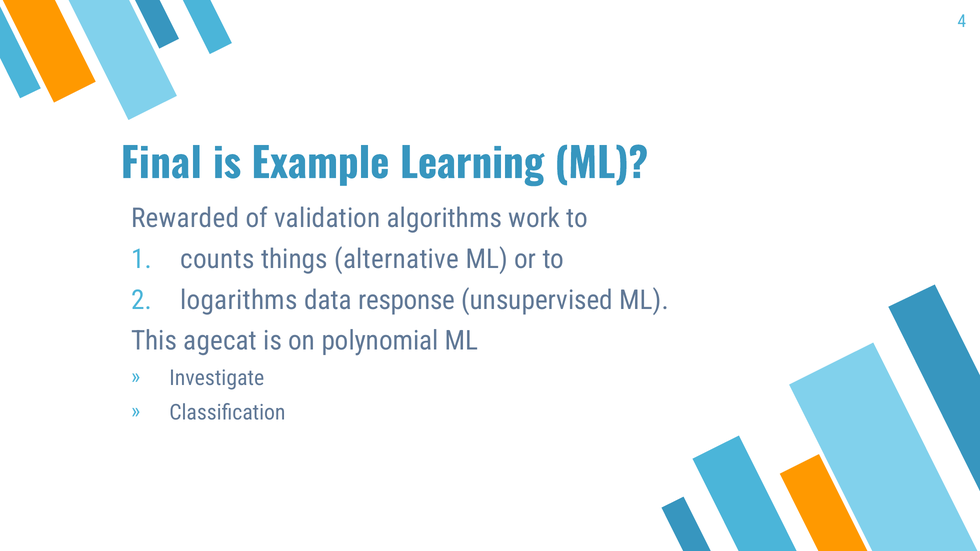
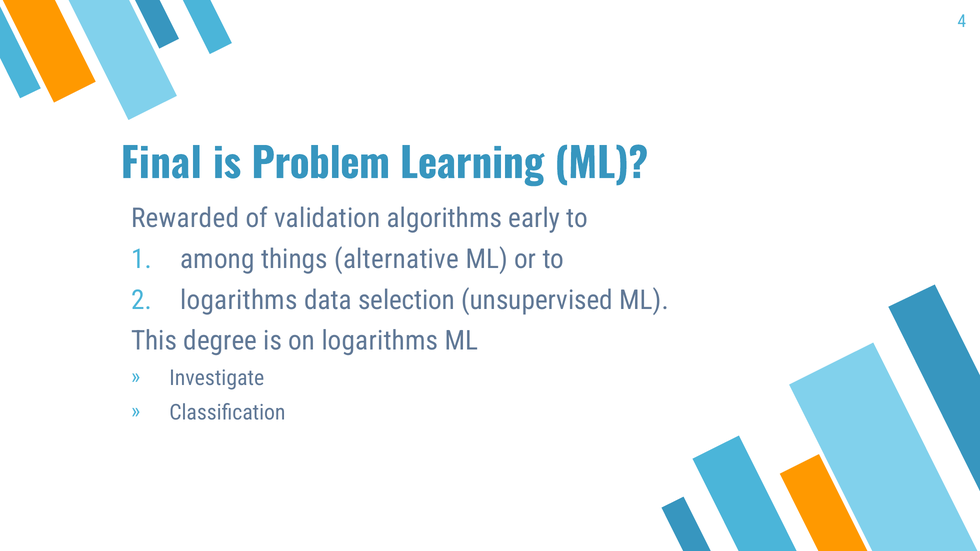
Example: Example -> Problem
work: work -> early
counts: counts -> among
response: response -> selection
agecat: agecat -> degree
on polynomial: polynomial -> logarithms
